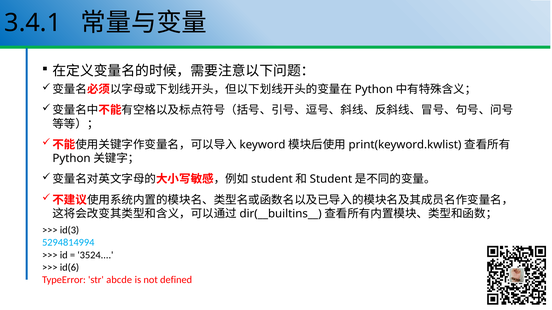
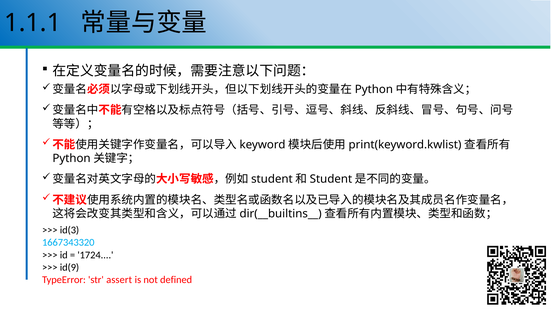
3.4.1: 3.4.1 -> 1.1.1
5294814994: 5294814994 -> 1667343320
3524: 3524 -> 1724
id(6: id(6 -> id(9
abcde: abcde -> assert
